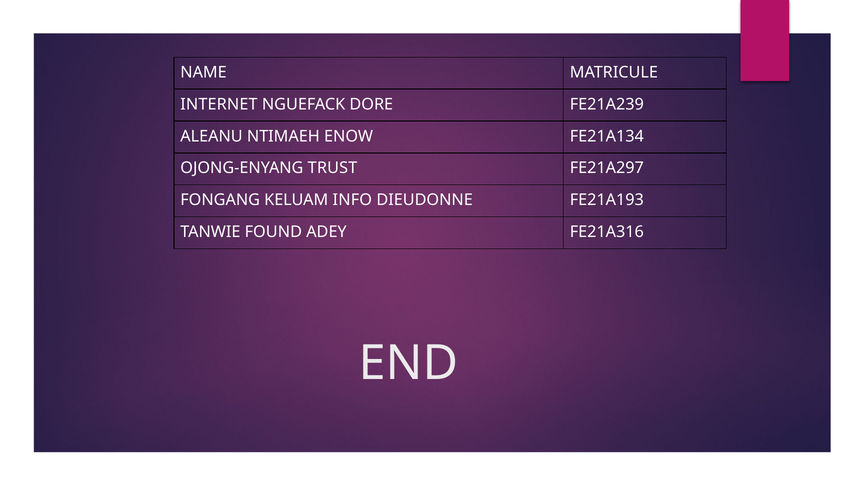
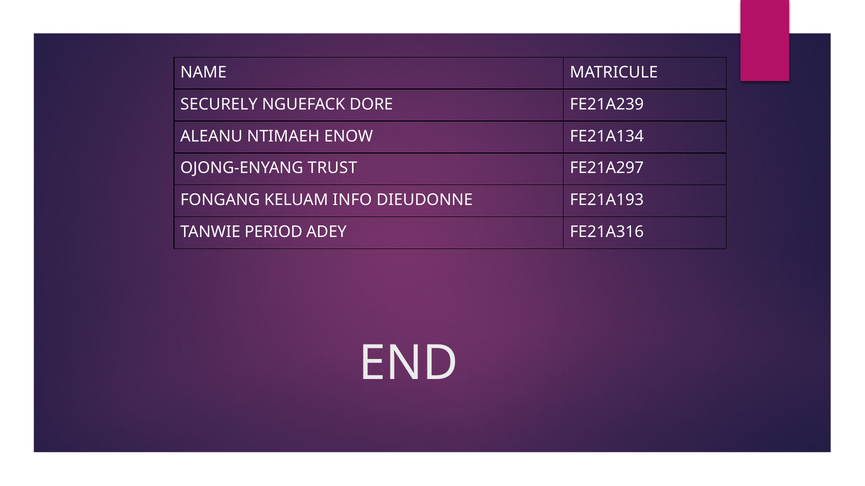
INTERNET: INTERNET -> SECURELY
FOUND: FOUND -> PERIOD
